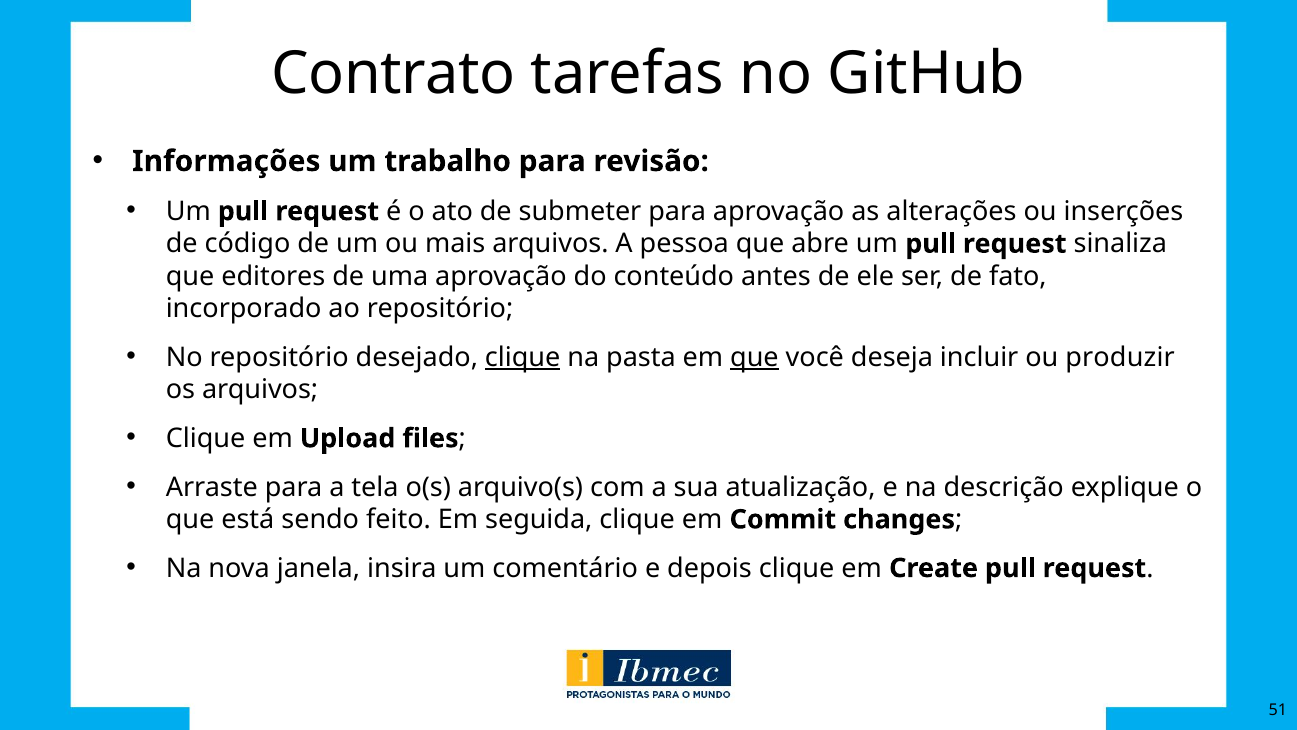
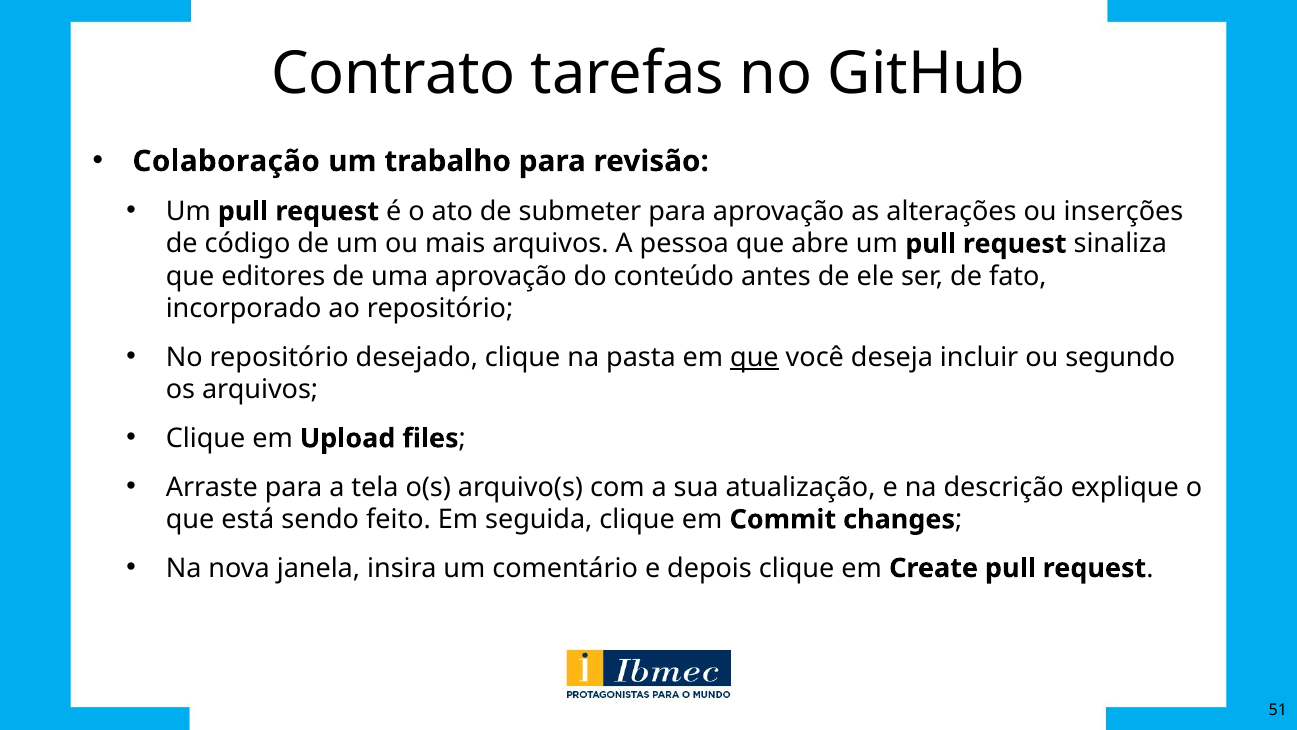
Informações: Informações -> Colaboração
clique at (523, 357) underline: present -> none
produzir: produzir -> segundo
